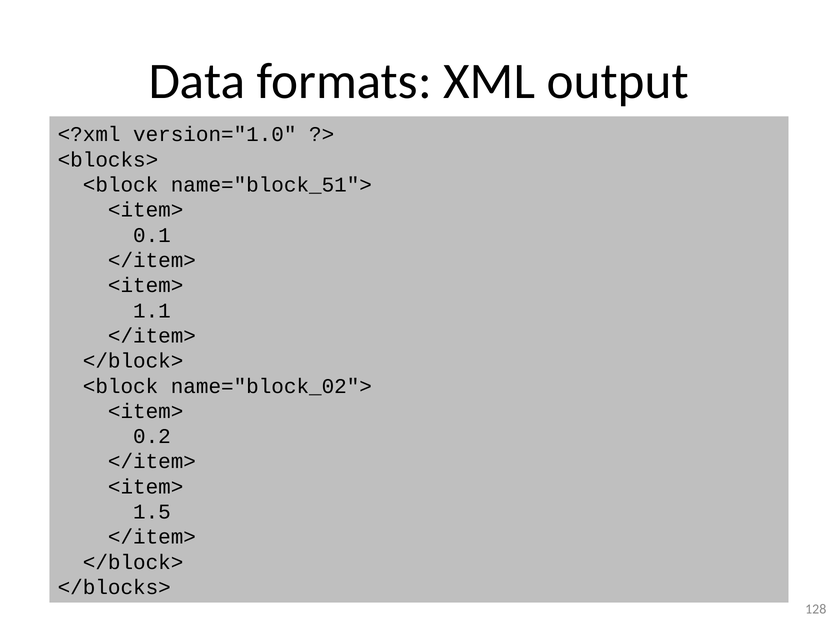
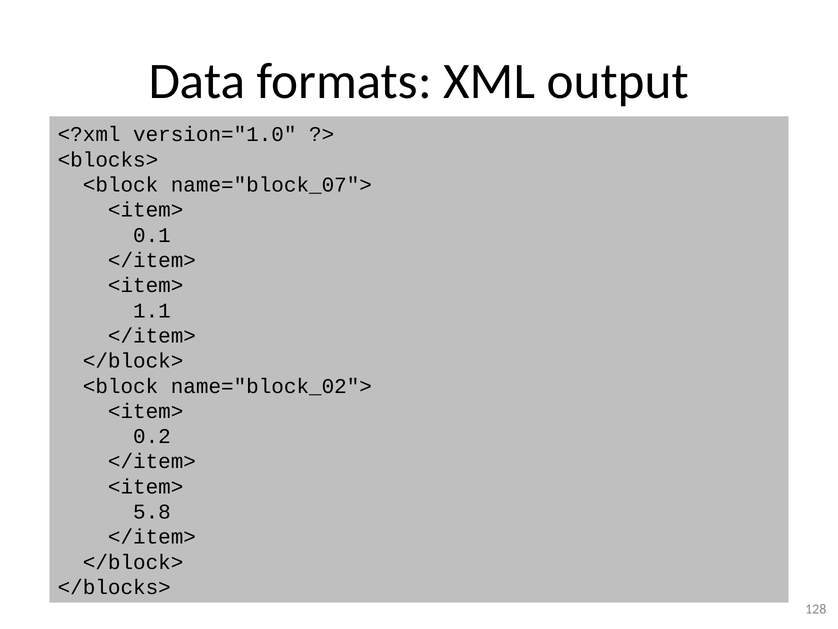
name="block_51">: name="block_51"> -> name="block_07">
1.5: 1.5 -> 5.8
